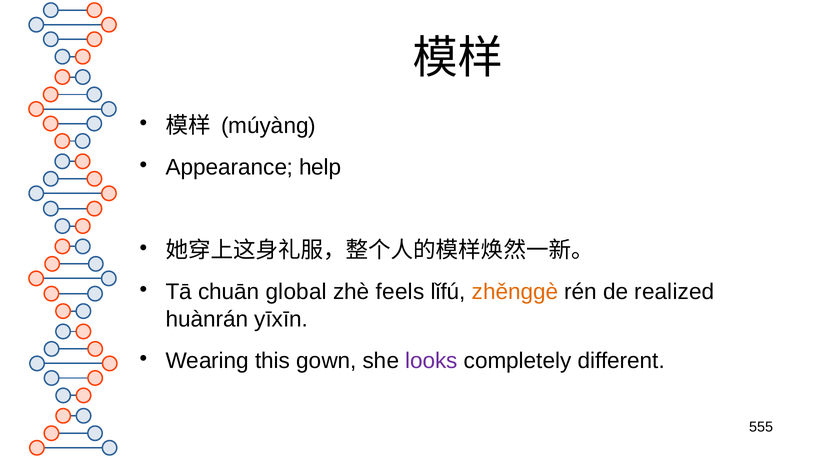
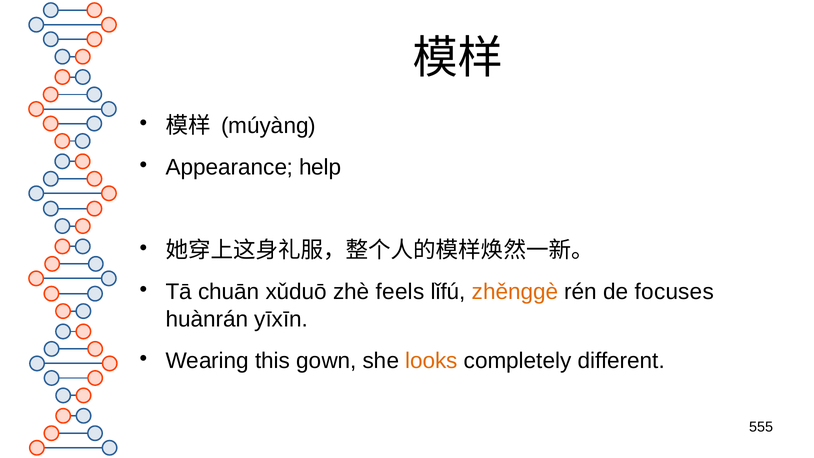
global: global -> xǔduō
realized: realized -> focuses
looks colour: purple -> orange
